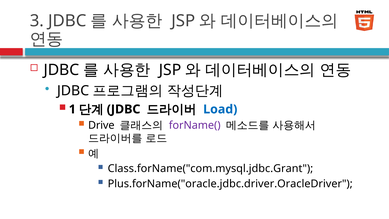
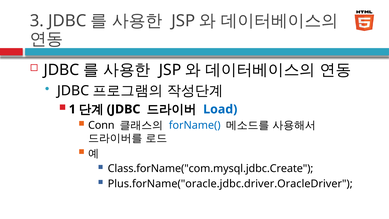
Drive: Drive -> Conn
forName( colour: purple -> blue
Class.forName("com.mysql.jdbc.Grant: Class.forName("com.mysql.jdbc.Grant -> Class.forName("com.mysql.jdbc.Create
